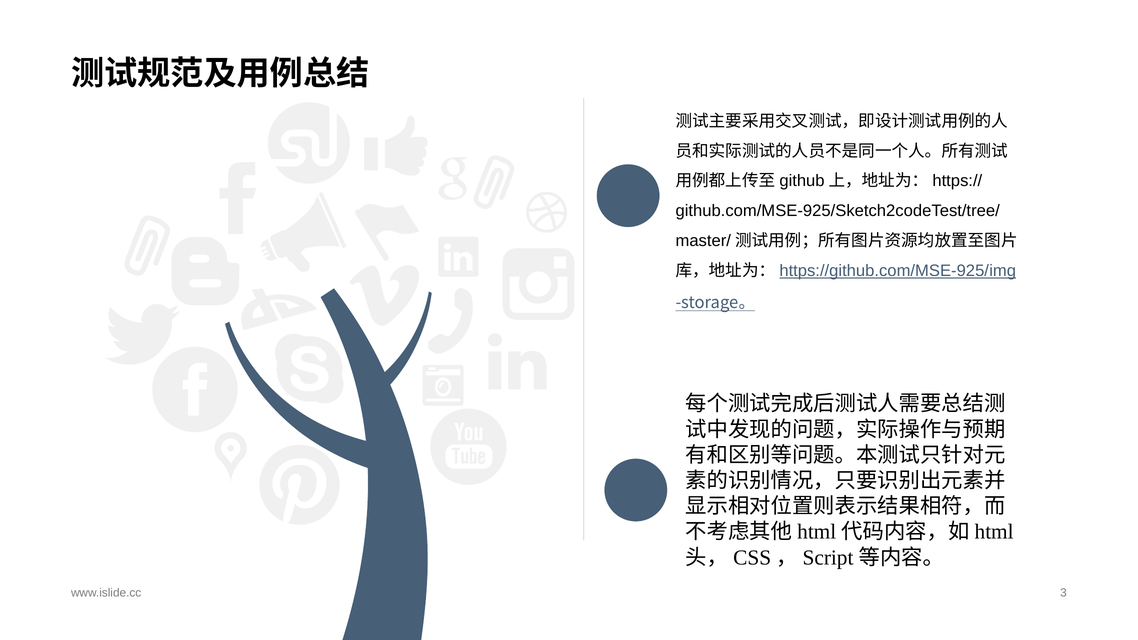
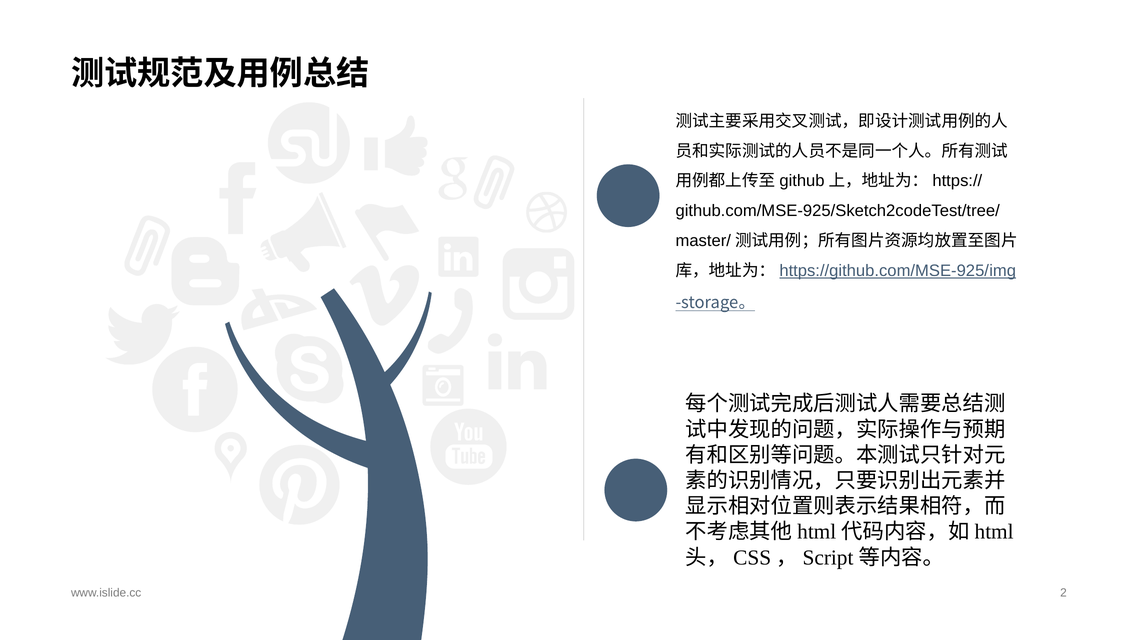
3: 3 -> 2
